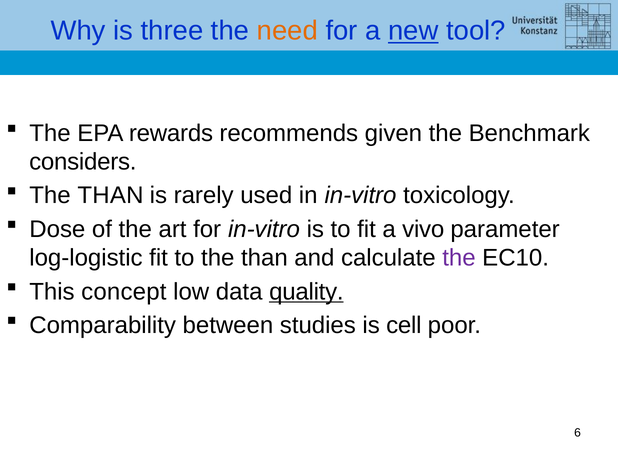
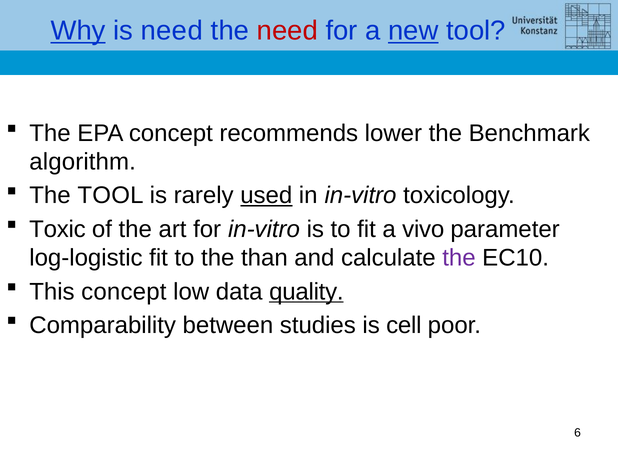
Why underline: none -> present
is three: three -> need
need at (287, 31) colour: orange -> red
EPA rewards: rewards -> concept
given: given -> lower
considers: considers -> algorithm
THAN at (111, 196): THAN -> TOOL
used underline: none -> present
Dose: Dose -> Toxic
